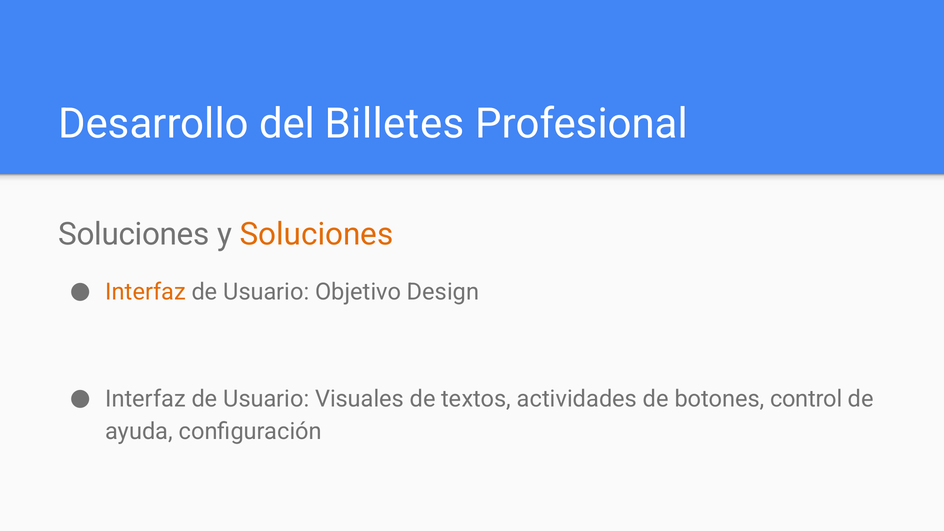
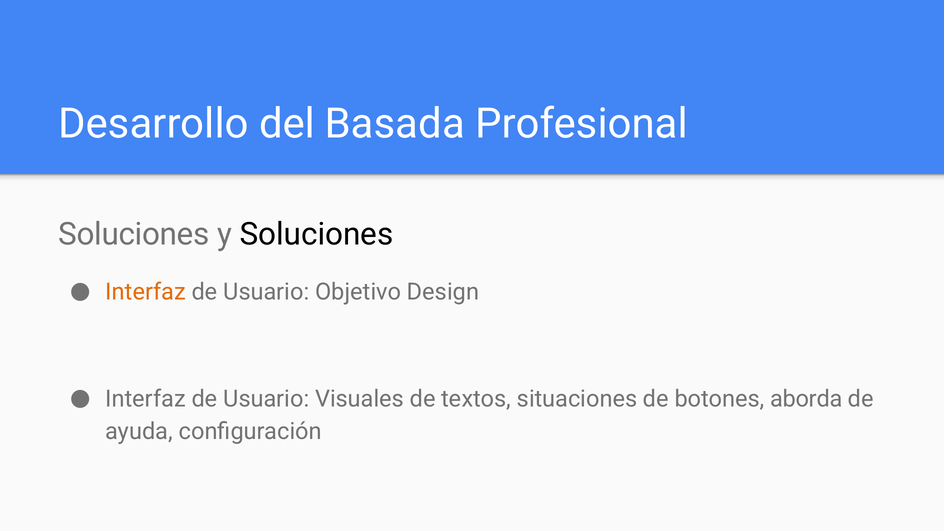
Billetes: Billetes -> Basada
Soluciones at (317, 234) colour: orange -> black
actividades: actividades -> situaciones
control: control -> aborda
